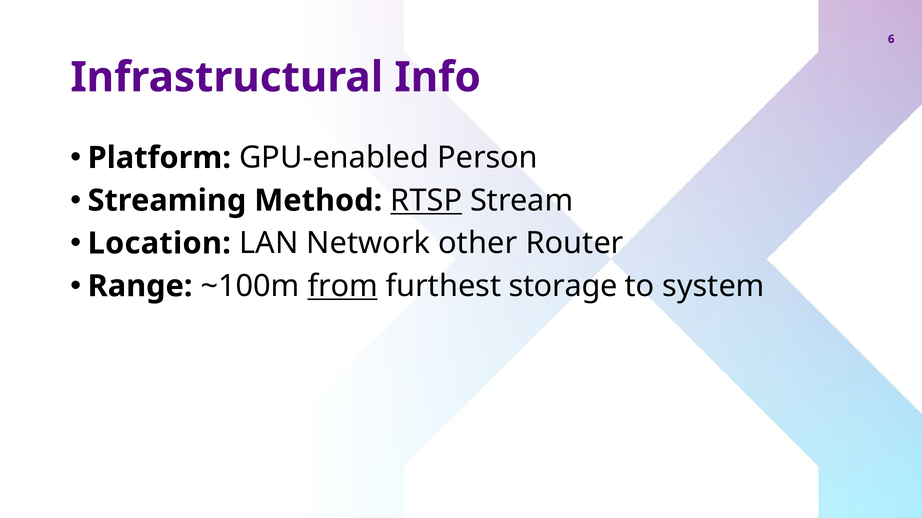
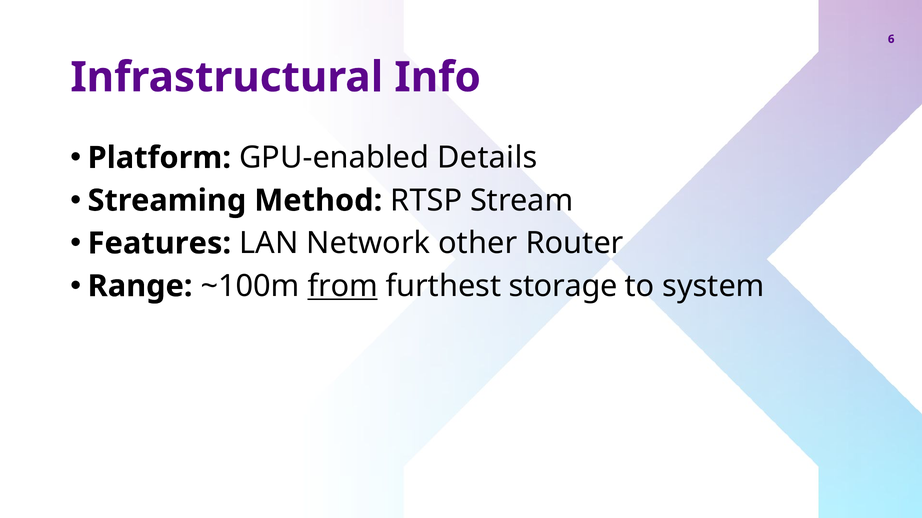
Person: Person -> Details
RTSP underline: present -> none
Location: Location -> Features
